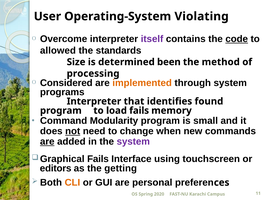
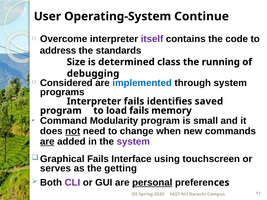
Violating: Violating -> Continue
code underline: present -> none
allowed: allowed -> address
been: been -> class
method: method -> running
processing: processing -> debugging
implemented colour: orange -> blue
Interpreter that: that -> fails
found: found -> saved
editors: editors -> serves
CLI colour: orange -> purple
personal underline: none -> present
